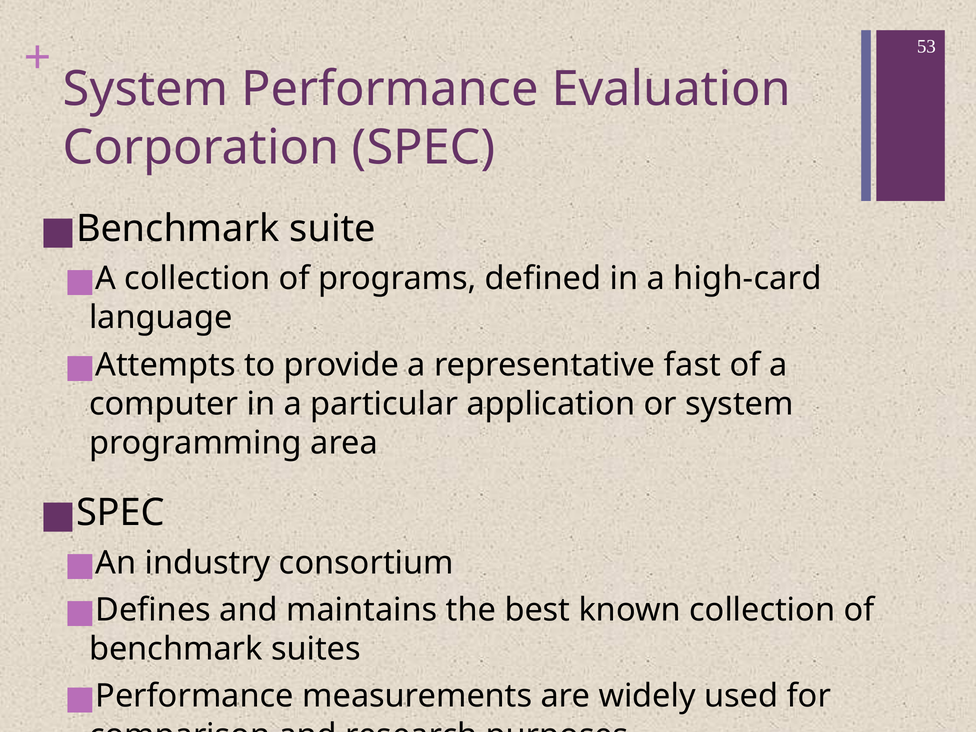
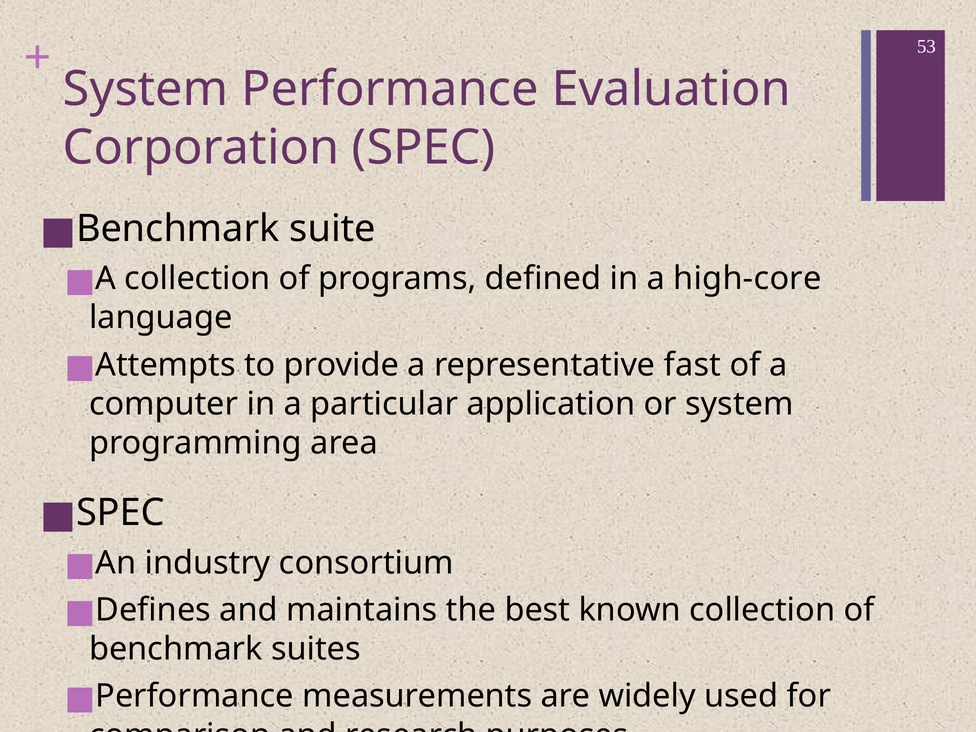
high-card: high-card -> high-core
